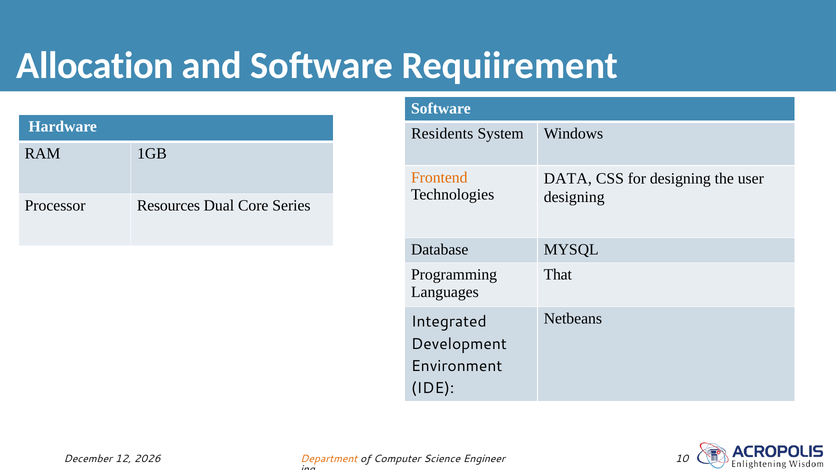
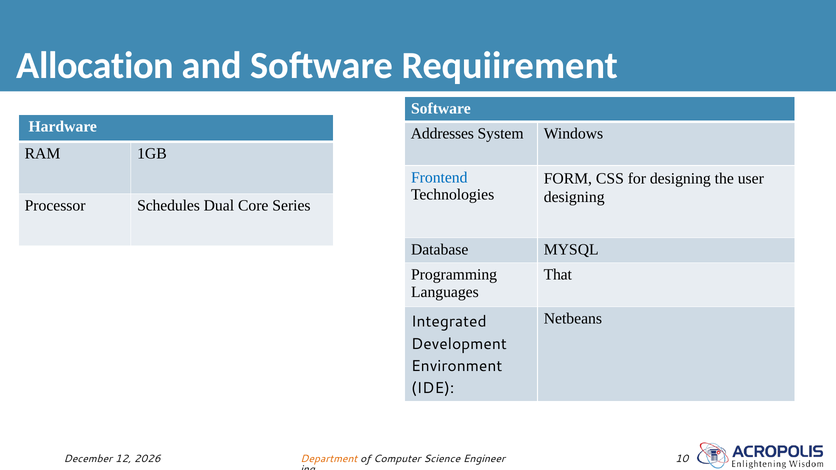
Residents: Residents -> Addresses
Frontend colour: orange -> blue
DATA: DATA -> FORM
Resources: Resources -> Schedules
